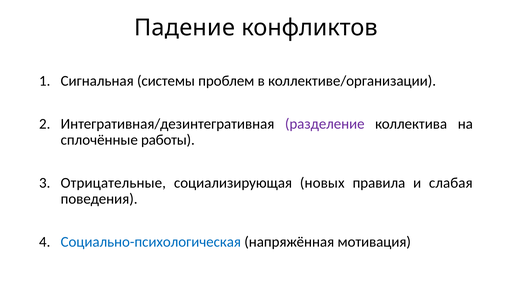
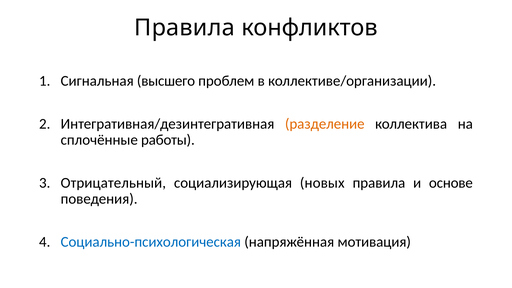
Падение at (185, 28): Падение -> Правила
системы: системы -> высшего
разделение colour: purple -> orange
Отрицательные: Отрицательные -> Отрицательный
слабая: слабая -> основе
